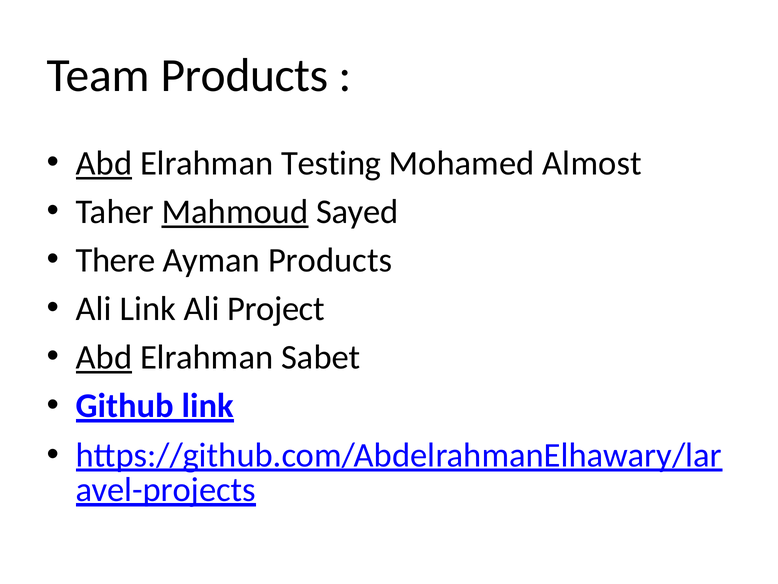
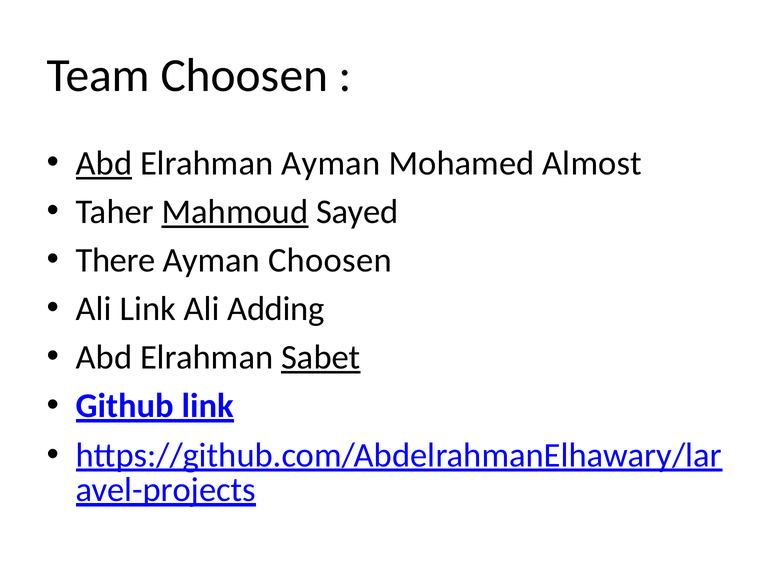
Team Products: Products -> Choosen
Elrahman Testing: Testing -> Ayman
Ayman Products: Products -> Choosen
Project: Project -> Adding
Abd at (104, 357) underline: present -> none
Sabet underline: none -> present
